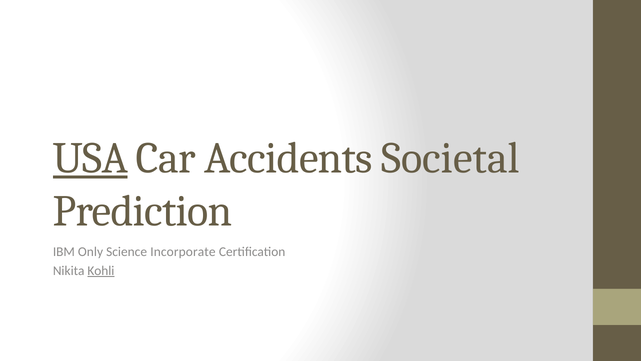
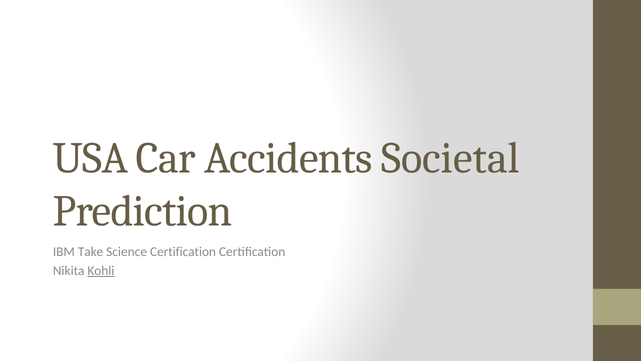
USA underline: present -> none
Only: Only -> Take
Science Incorporate: Incorporate -> Certification
